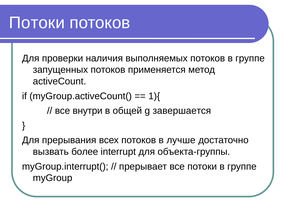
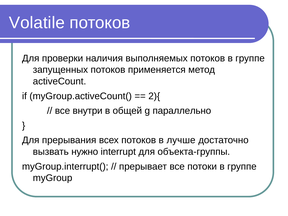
Потоки at (37, 23): Потоки -> Volatile
1){: 1){ -> 2){
завершается: завершается -> параллельно
более: более -> нужно
